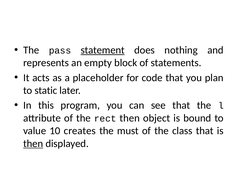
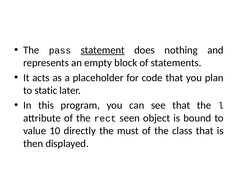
rect then: then -> seen
creates: creates -> directly
then at (33, 143) underline: present -> none
